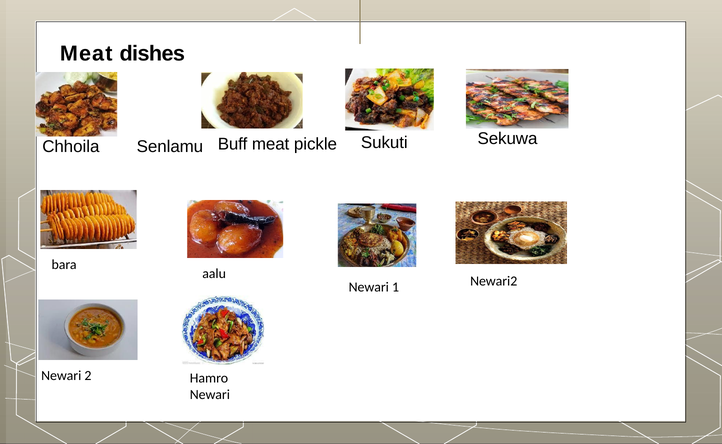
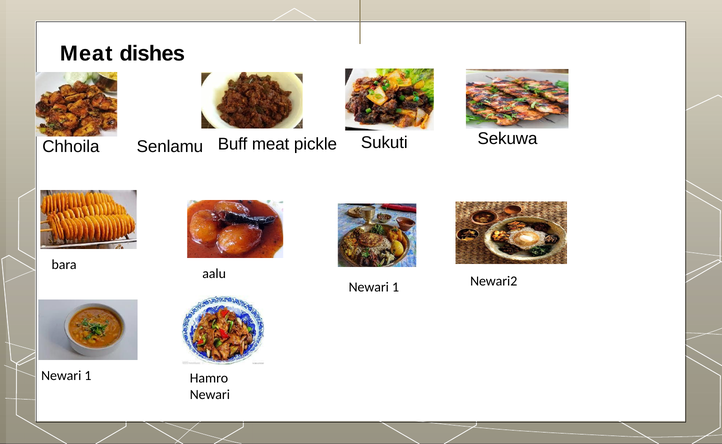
2 at (88, 376): 2 -> 1
